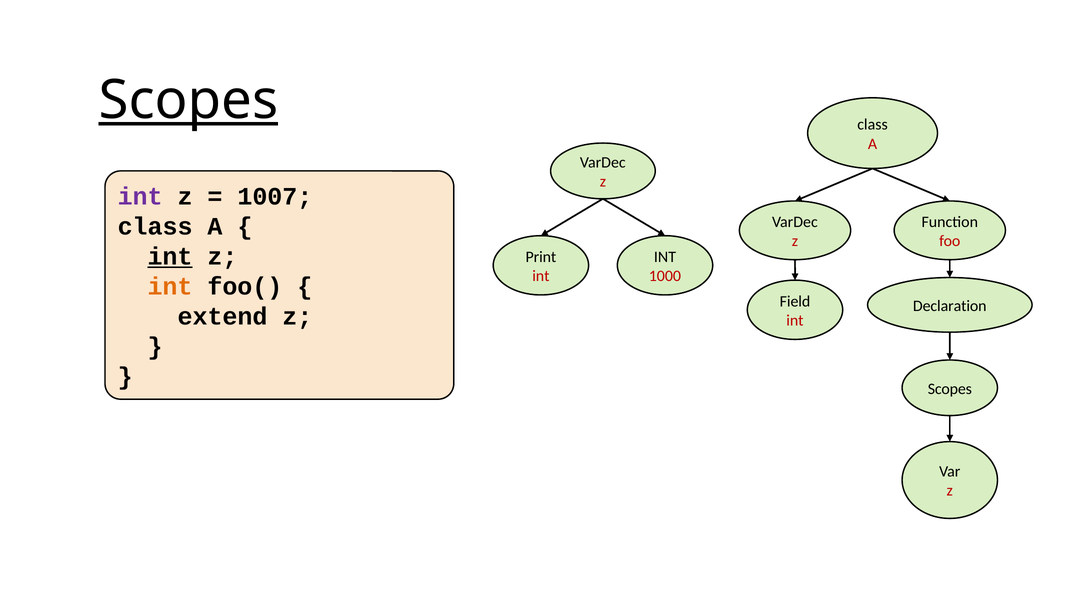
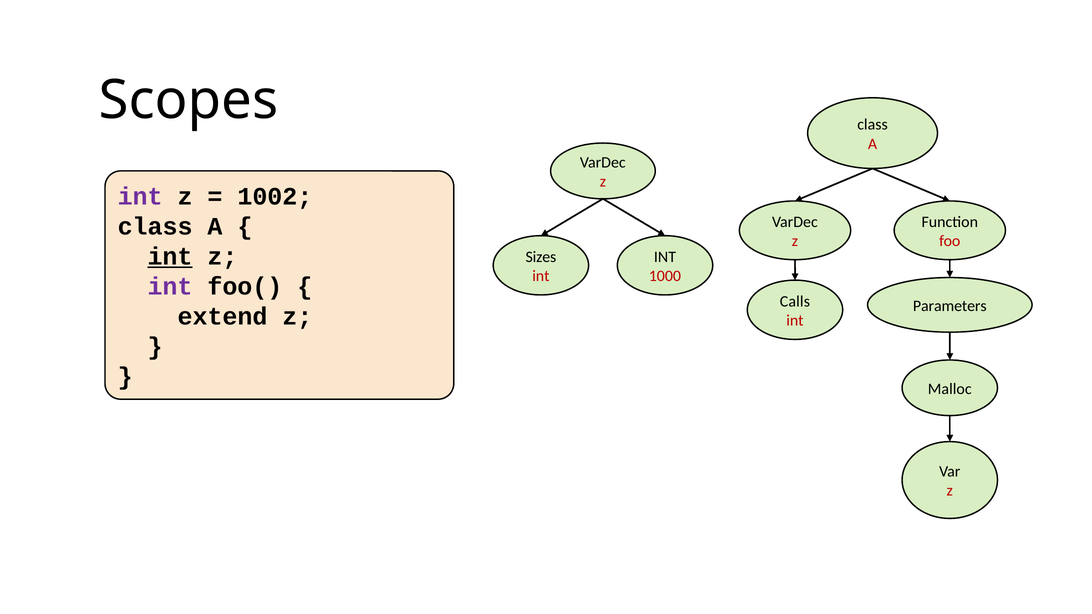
Scopes at (188, 100) underline: present -> none
1007: 1007 -> 1002
Print: Print -> Sizes
int at (170, 286) colour: orange -> purple
Field: Field -> Calls
Declaration: Declaration -> Parameters
Scopes at (950, 389): Scopes -> Malloc
